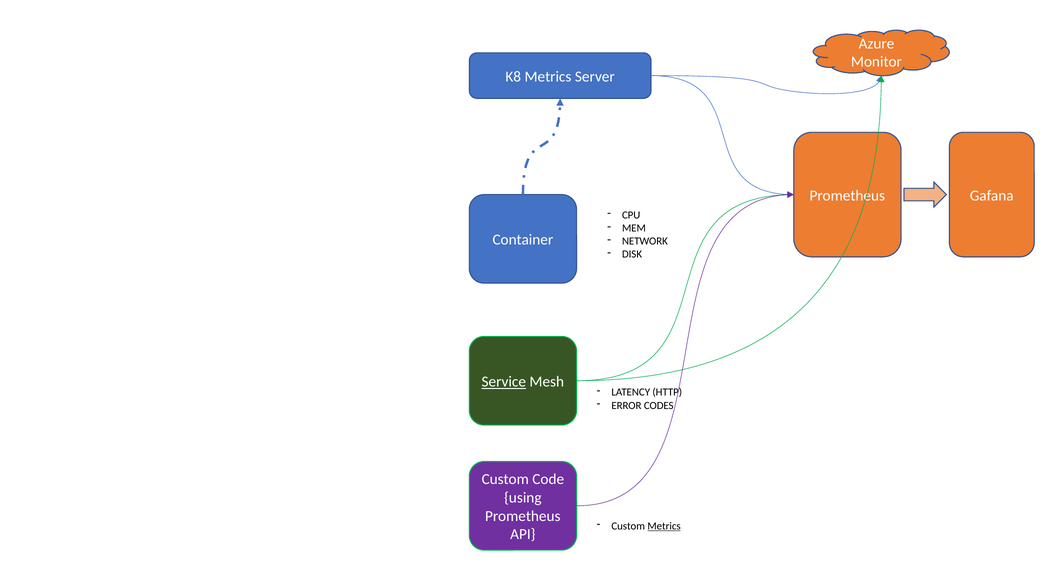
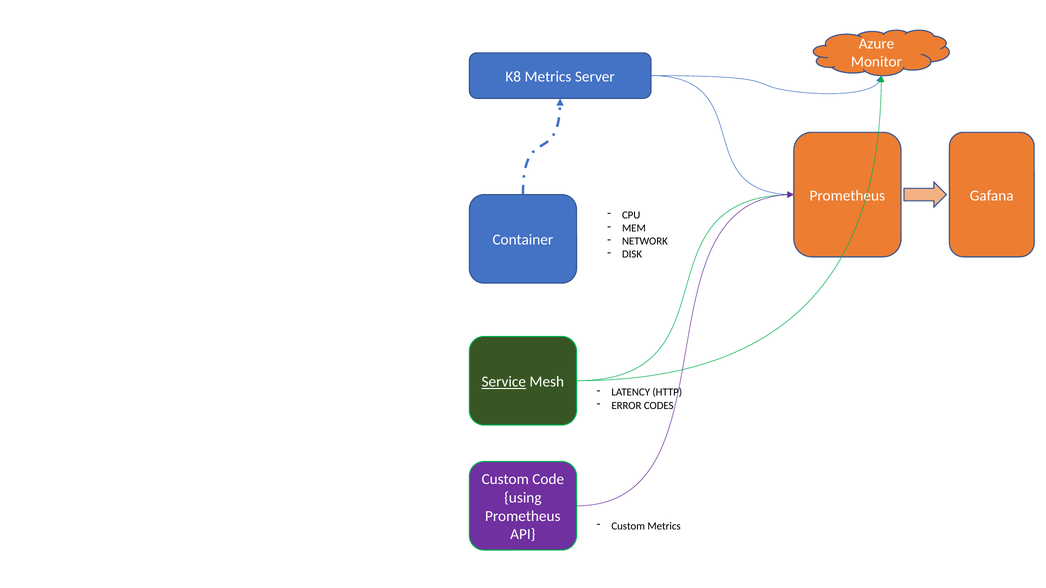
Metrics at (664, 526) underline: present -> none
